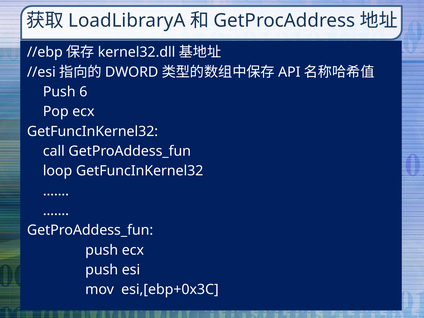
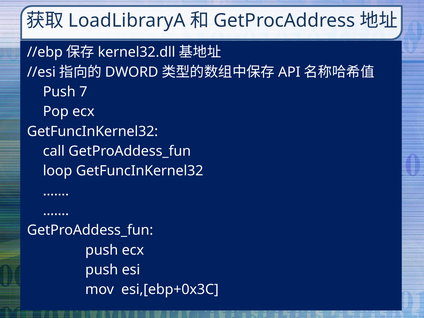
6: 6 -> 7
